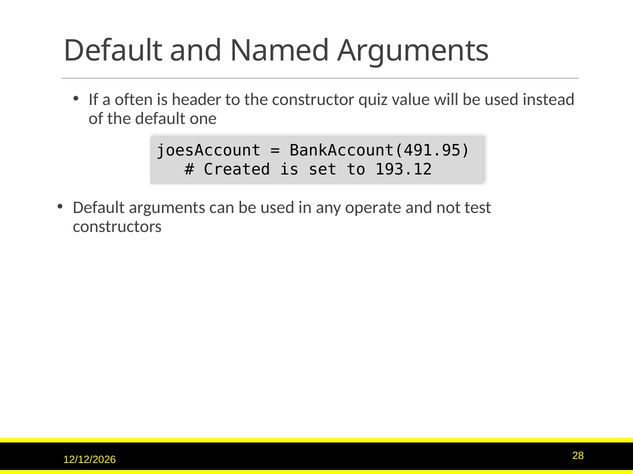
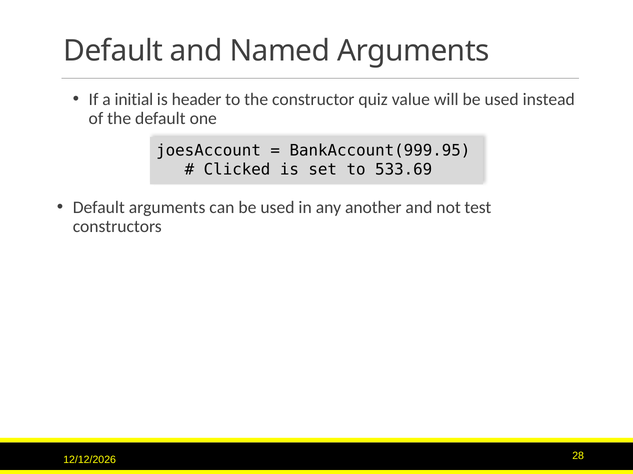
often: often -> initial
BankAccount(491.95: BankAccount(491.95 -> BankAccount(999.95
Created: Created -> Clicked
193.12: 193.12 -> 533.69
operate: operate -> another
